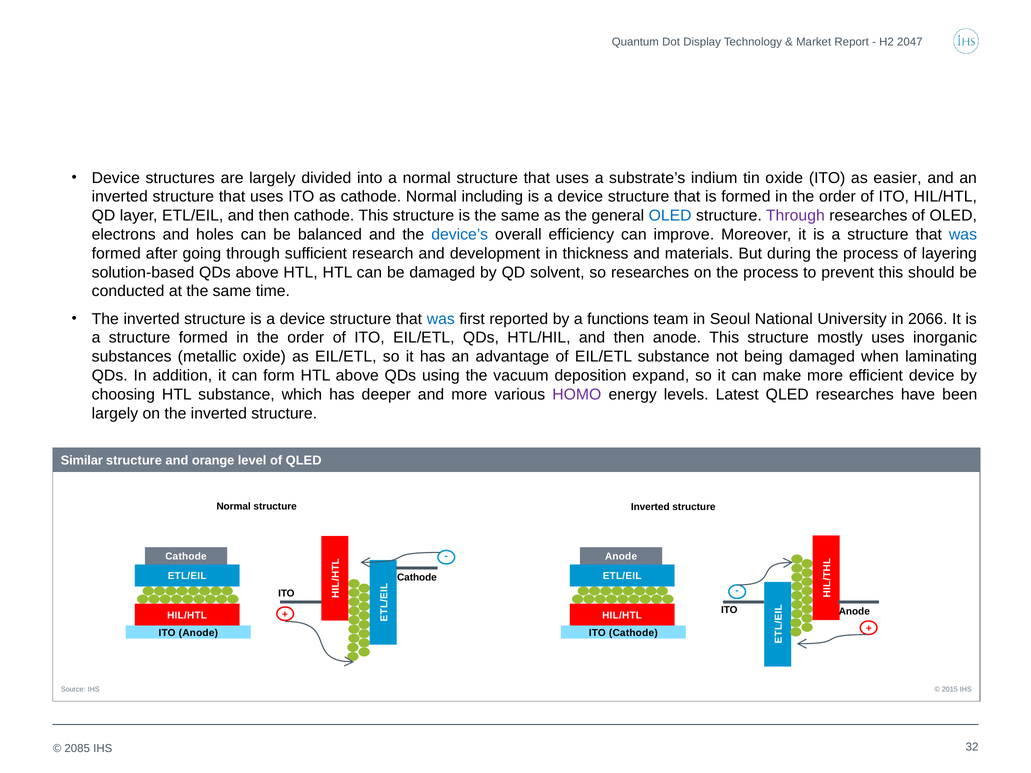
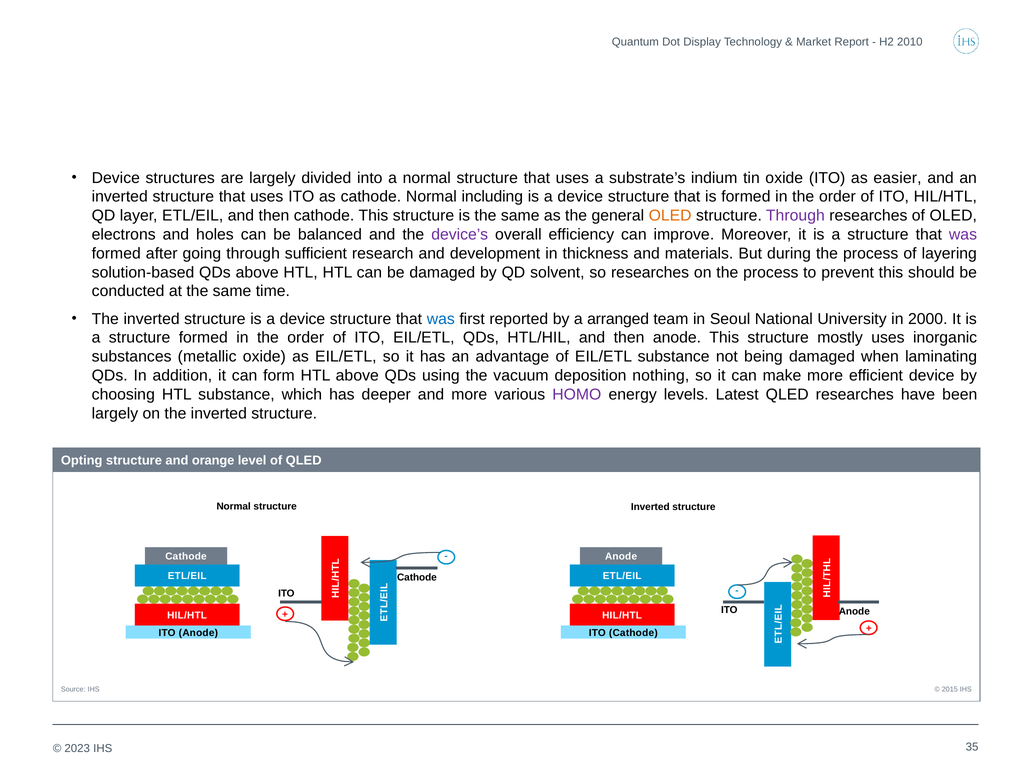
2047: 2047 -> 2010
OLED at (670, 216) colour: blue -> orange
device’s colour: blue -> purple
was at (963, 235) colour: blue -> purple
functions: functions -> arranged
2066: 2066 -> 2000
expand: expand -> nothing
Similar: Similar -> Opting
2085: 2085 -> 2023
32: 32 -> 35
